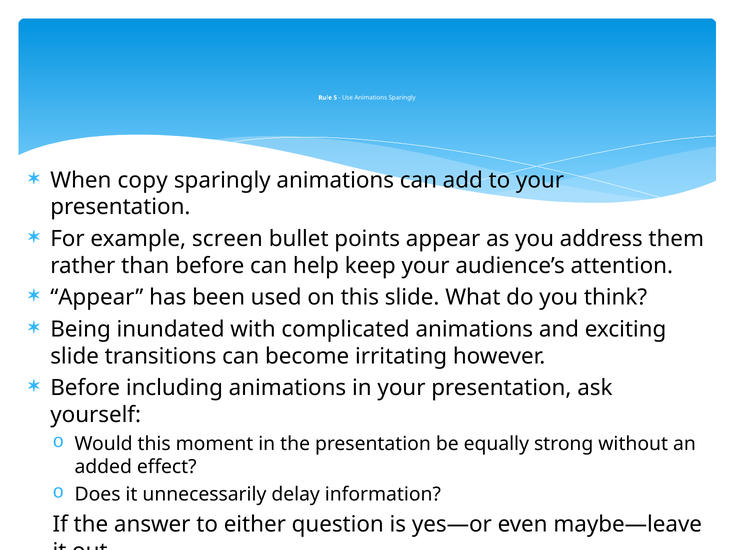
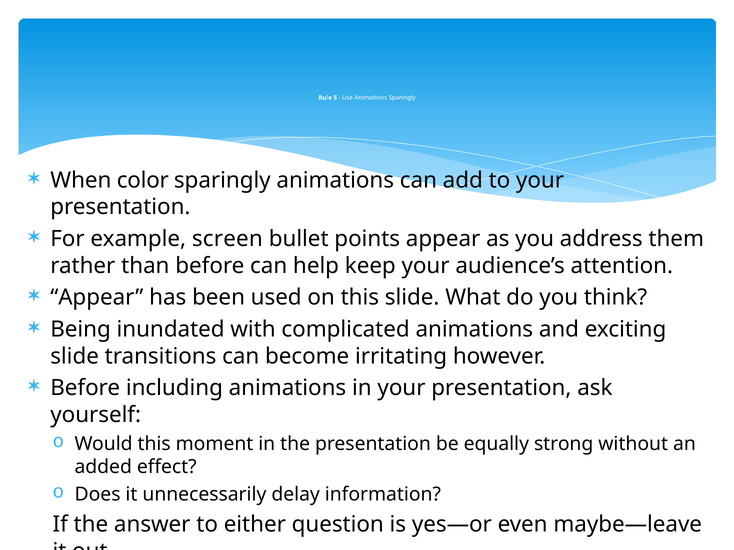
copy: copy -> color
